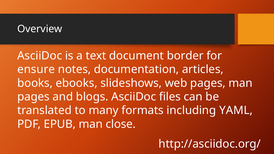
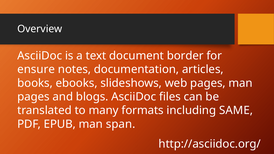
YAML: YAML -> SAME
close: close -> span
